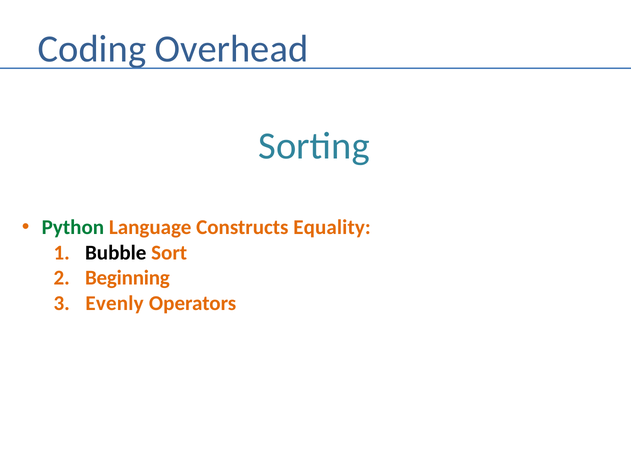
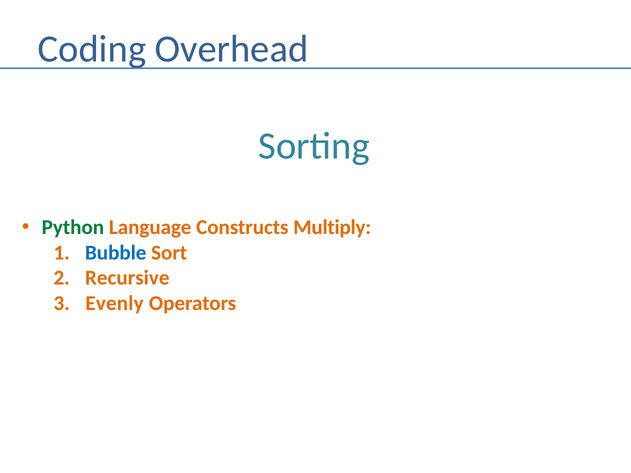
Equality: Equality -> Multiply
Bubble colour: black -> blue
Beginning: Beginning -> Recursive
